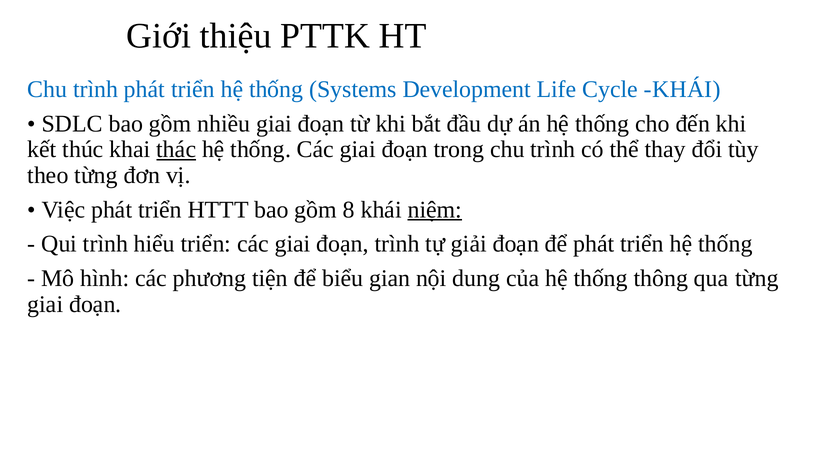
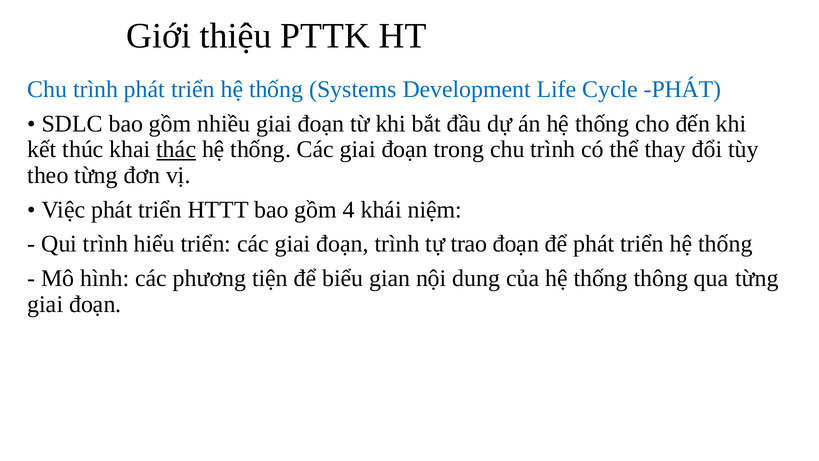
Cycle KHÁI: KHÁI -> PHÁT
8: 8 -> 4
niệm underline: present -> none
giải: giải -> trao
